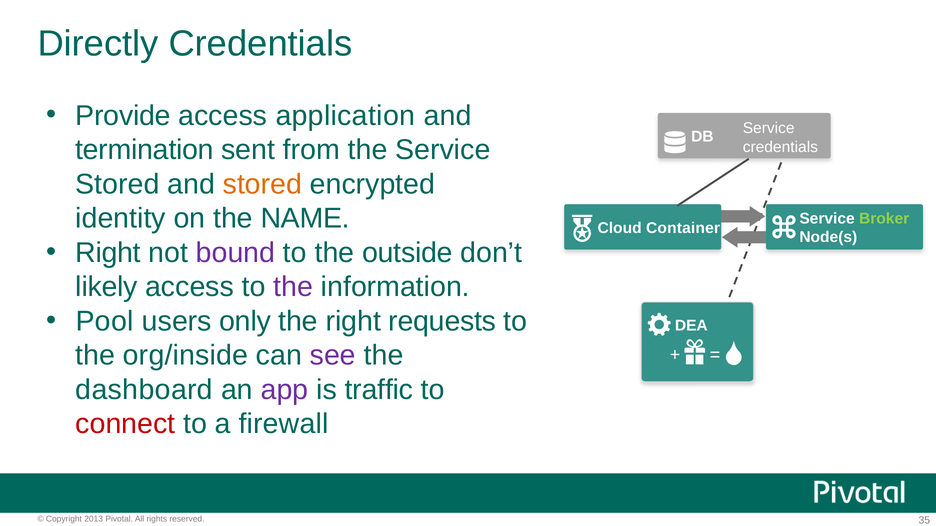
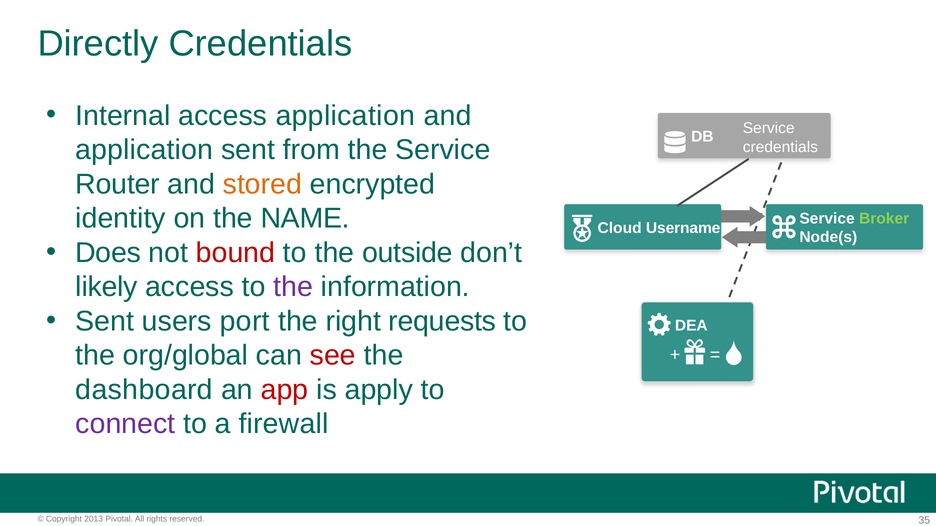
Provide: Provide -> Internal
termination at (144, 150): termination -> application
Stored at (117, 184): Stored -> Router
Container: Container -> Username
Right at (108, 253): Right -> Does
bound colour: purple -> red
Pool at (105, 322): Pool -> Sent
only: only -> port
org/inside: org/inside -> org/global
see colour: purple -> red
app colour: purple -> red
traffic: traffic -> apply
connect colour: red -> purple
